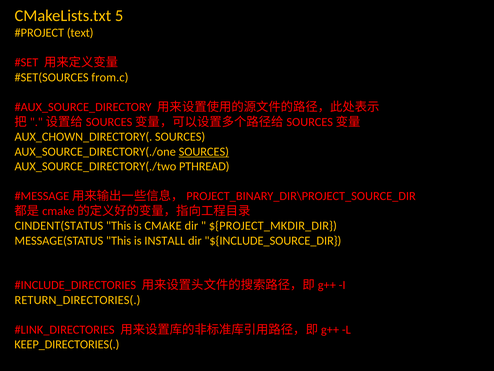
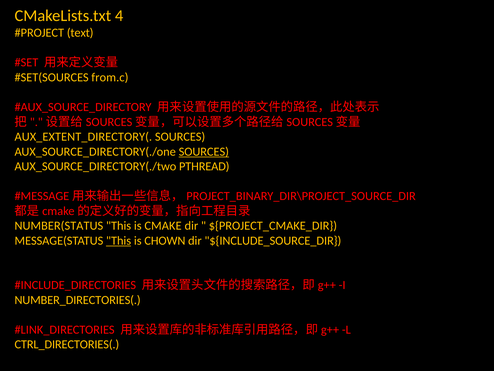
5: 5 -> 4
AUX_CHOWN_DIRECTORY(: AUX_CHOWN_DIRECTORY( -> AUX_EXTENT_DIRECTORY(
CINDENT(STATUS: CINDENT(STATUS -> NUMBER(STATUS
${PROJECT_MKDIR_DIR: ${PROJECT_MKDIR_DIR -> ${PROJECT_CMAKE_DIR
This at (119, 240) underline: none -> present
INSTALL: INSTALL -> CHOWN
RETURN_DIRECTORIES(: RETURN_DIRECTORIES( -> NUMBER_DIRECTORIES(
KEEP_DIRECTORIES(: KEEP_DIRECTORIES( -> CTRL_DIRECTORIES(
